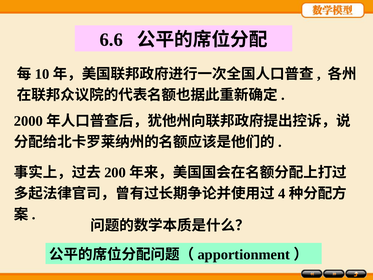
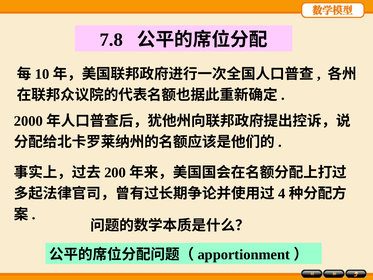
6.6: 6.6 -> 7.8
